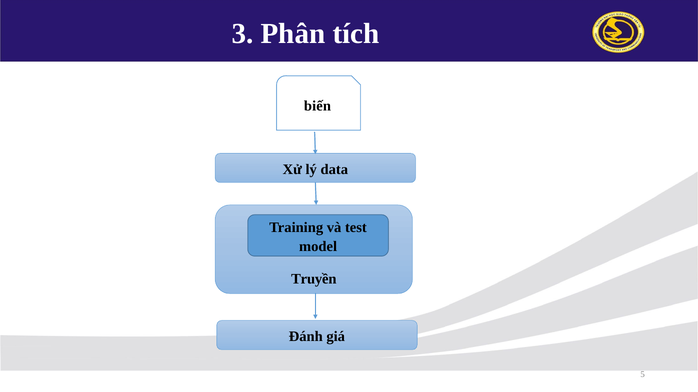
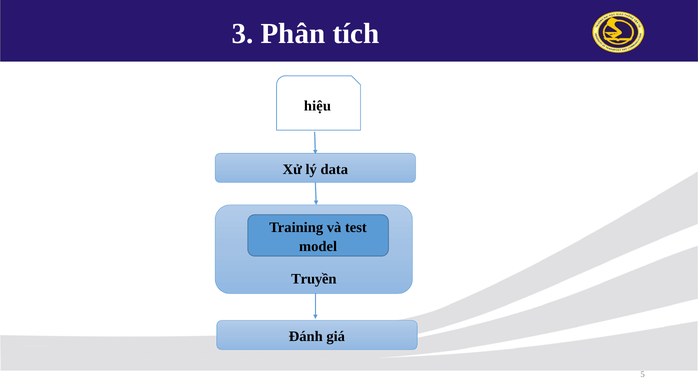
biến: biến -> hiệu
